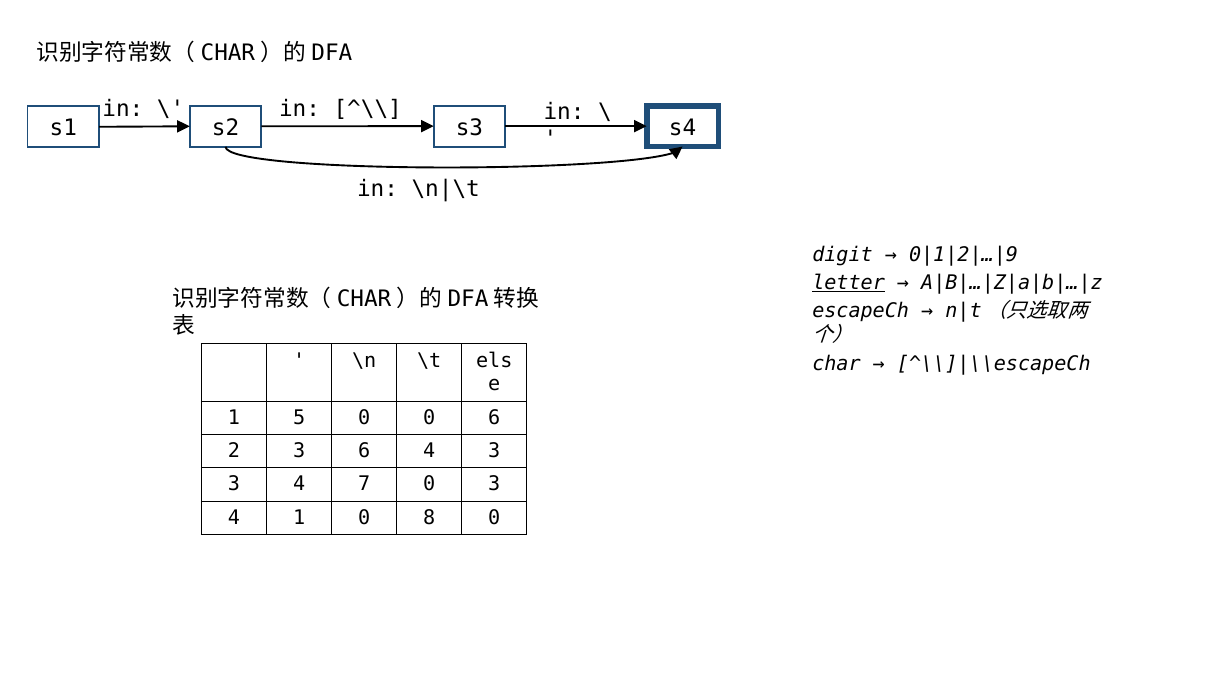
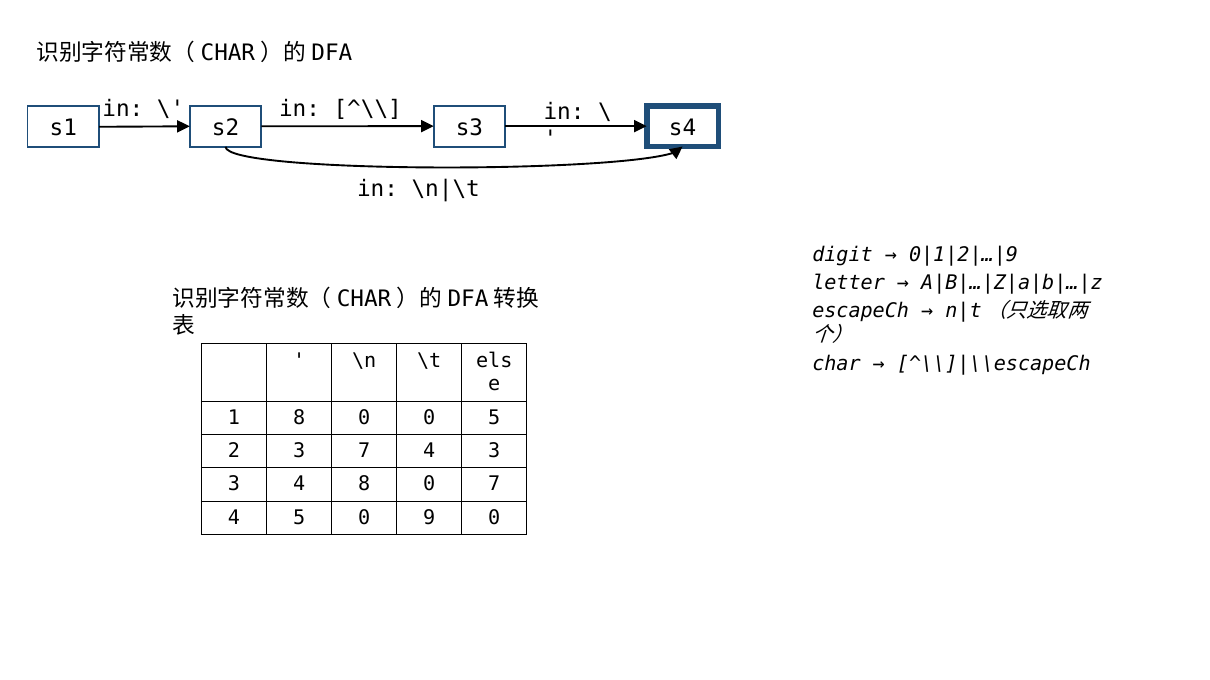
letter underline: present -> none
1 5: 5 -> 8
0 6: 6 -> 5
3 6: 6 -> 7
4 7: 7 -> 8
0 3: 3 -> 7
4 1: 1 -> 5
8: 8 -> 9
